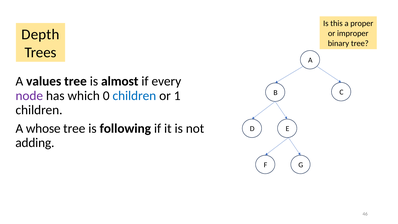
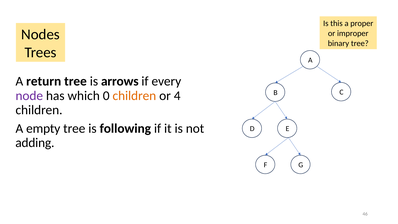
Depth: Depth -> Nodes
values: values -> return
almost: almost -> arrows
children at (134, 96) colour: blue -> orange
1: 1 -> 4
whose: whose -> empty
